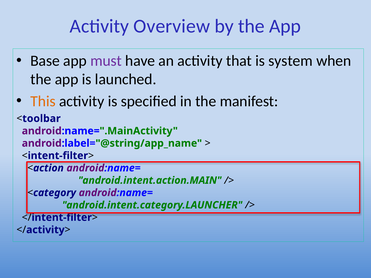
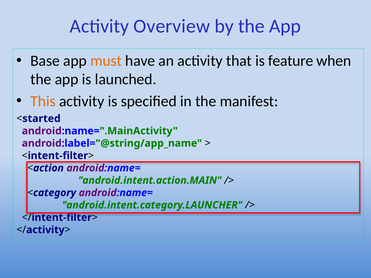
must colour: purple -> orange
system: system -> feature
toolbar: toolbar -> started
